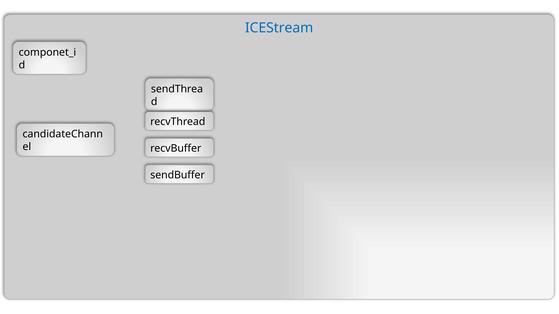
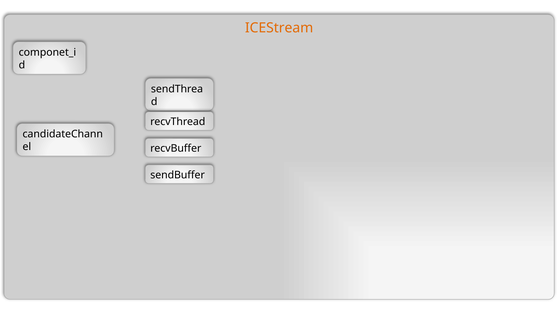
ICEStream colour: blue -> orange
